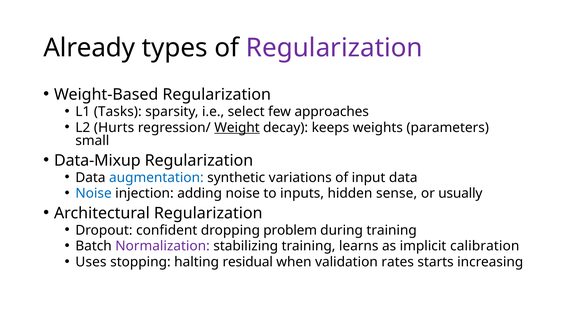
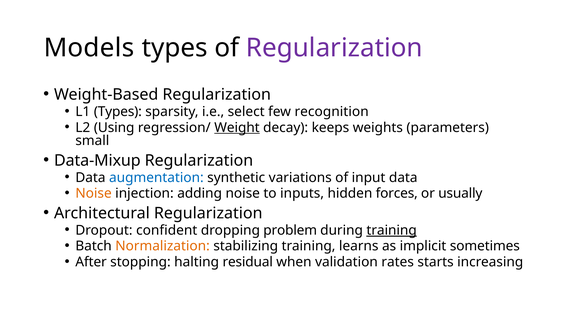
Already: Already -> Models
L1 Tasks: Tasks -> Types
approaches: approaches -> recognition
Hurts: Hurts -> Using
Noise at (94, 193) colour: blue -> orange
sense: sense -> forces
training at (392, 230) underline: none -> present
Normalization colour: purple -> orange
calibration: calibration -> sometimes
Uses: Uses -> After
